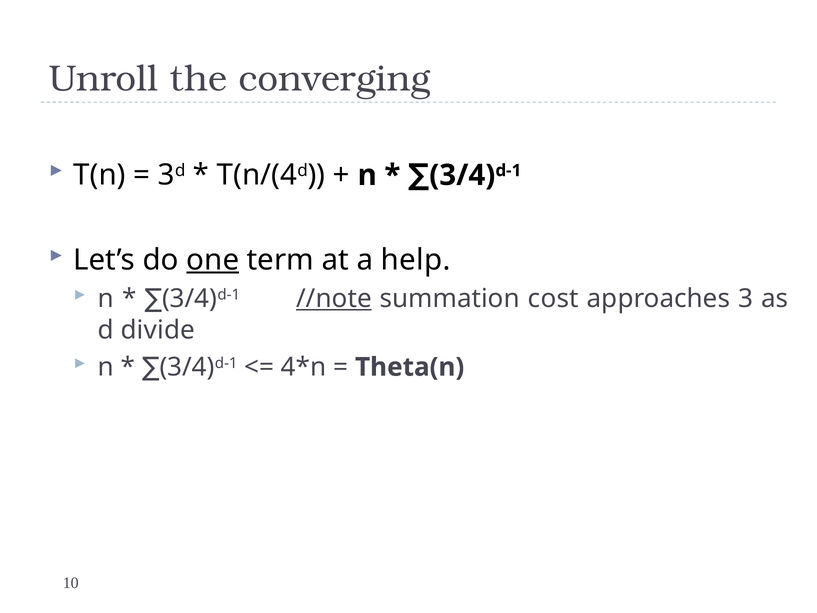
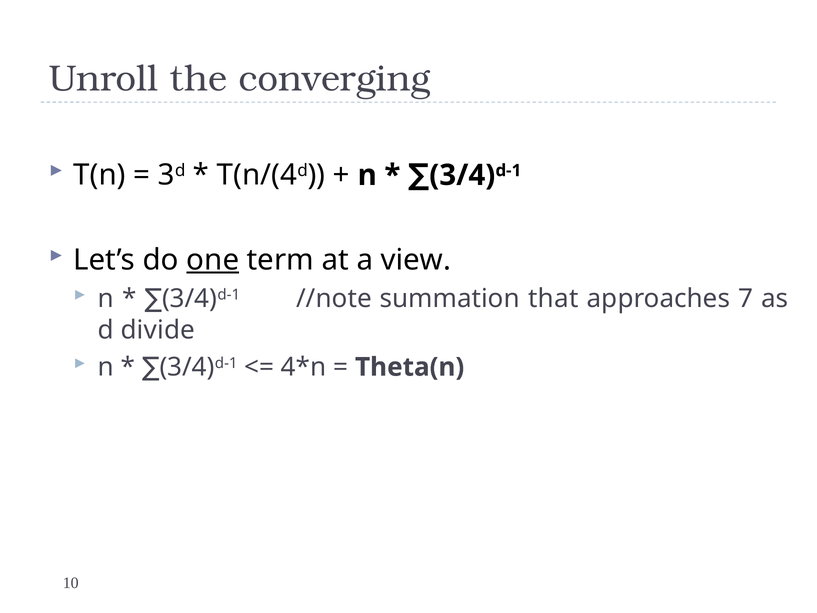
help: help -> view
//note underline: present -> none
cost: cost -> that
3: 3 -> 7
